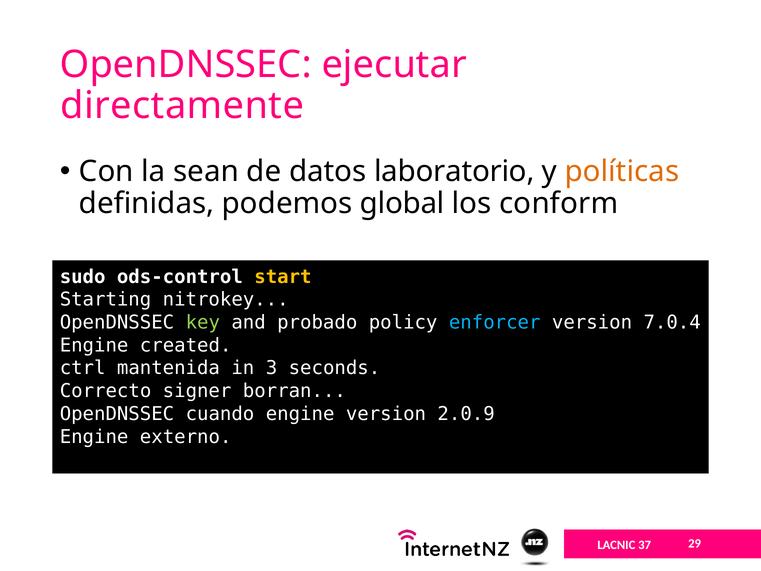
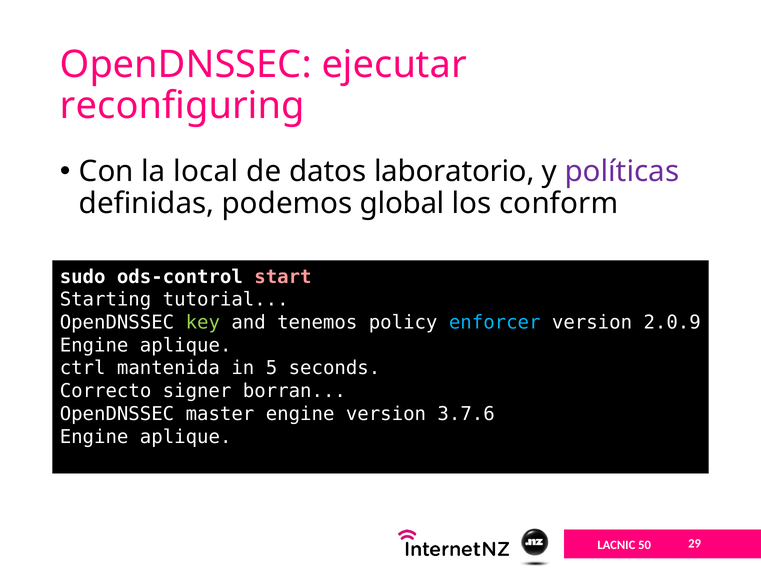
directamente: directamente -> reconfiguring
sean: sean -> local
políticas colour: orange -> purple
start colour: yellow -> pink
nitrokey: nitrokey -> tutorial
probado: probado -> tenemos
7.0.4: 7.0.4 -> 2.0.9
created at (186, 345): created -> aplique
3: 3 -> 5
cuando: cuando -> master
2.0.9: 2.0.9 -> 3.7.6
externo at (186, 437): externo -> aplique
37: 37 -> 50
